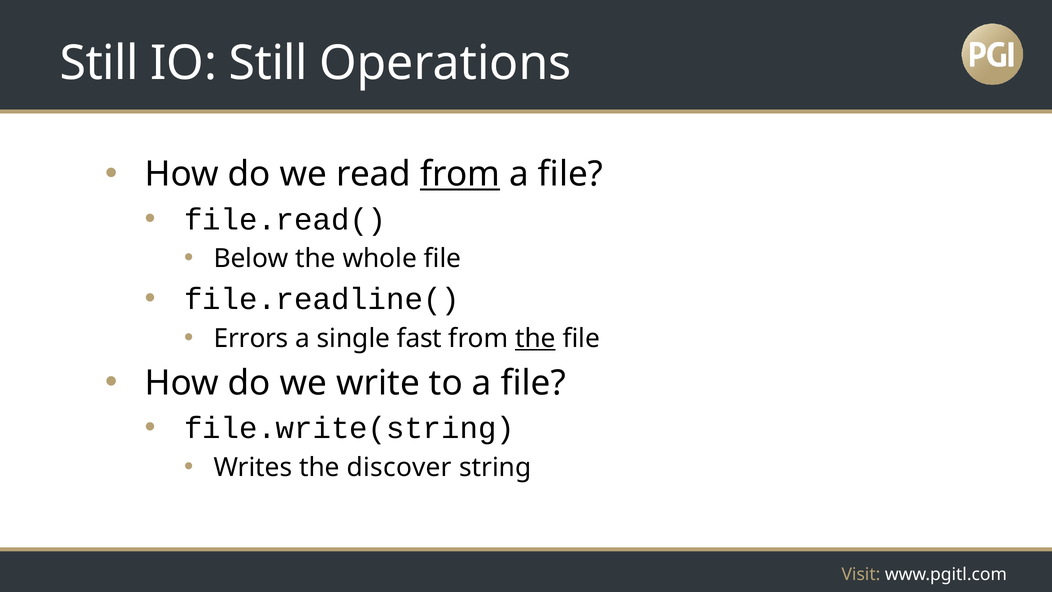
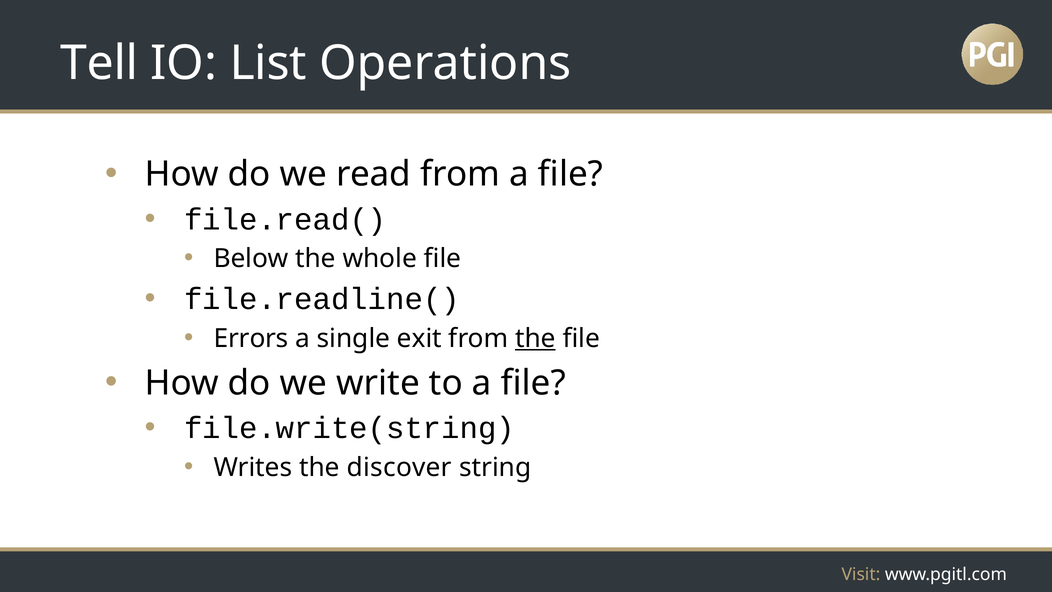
Still at (99, 64): Still -> Tell
IO Still: Still -> List
from at (460, 174) underline: present -> none
fast: fast -> exit
